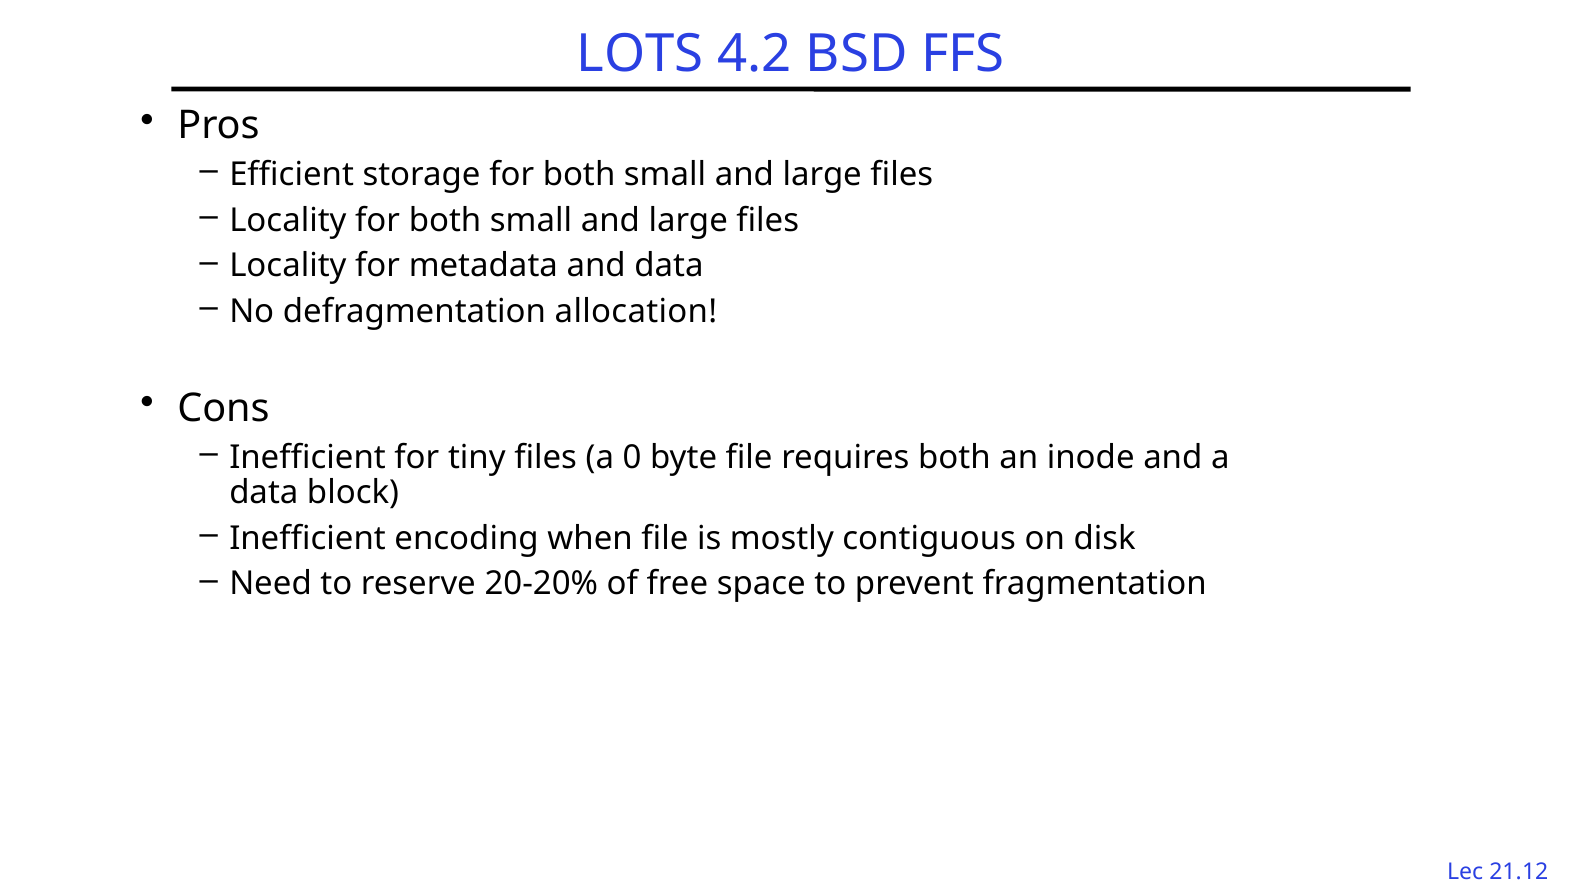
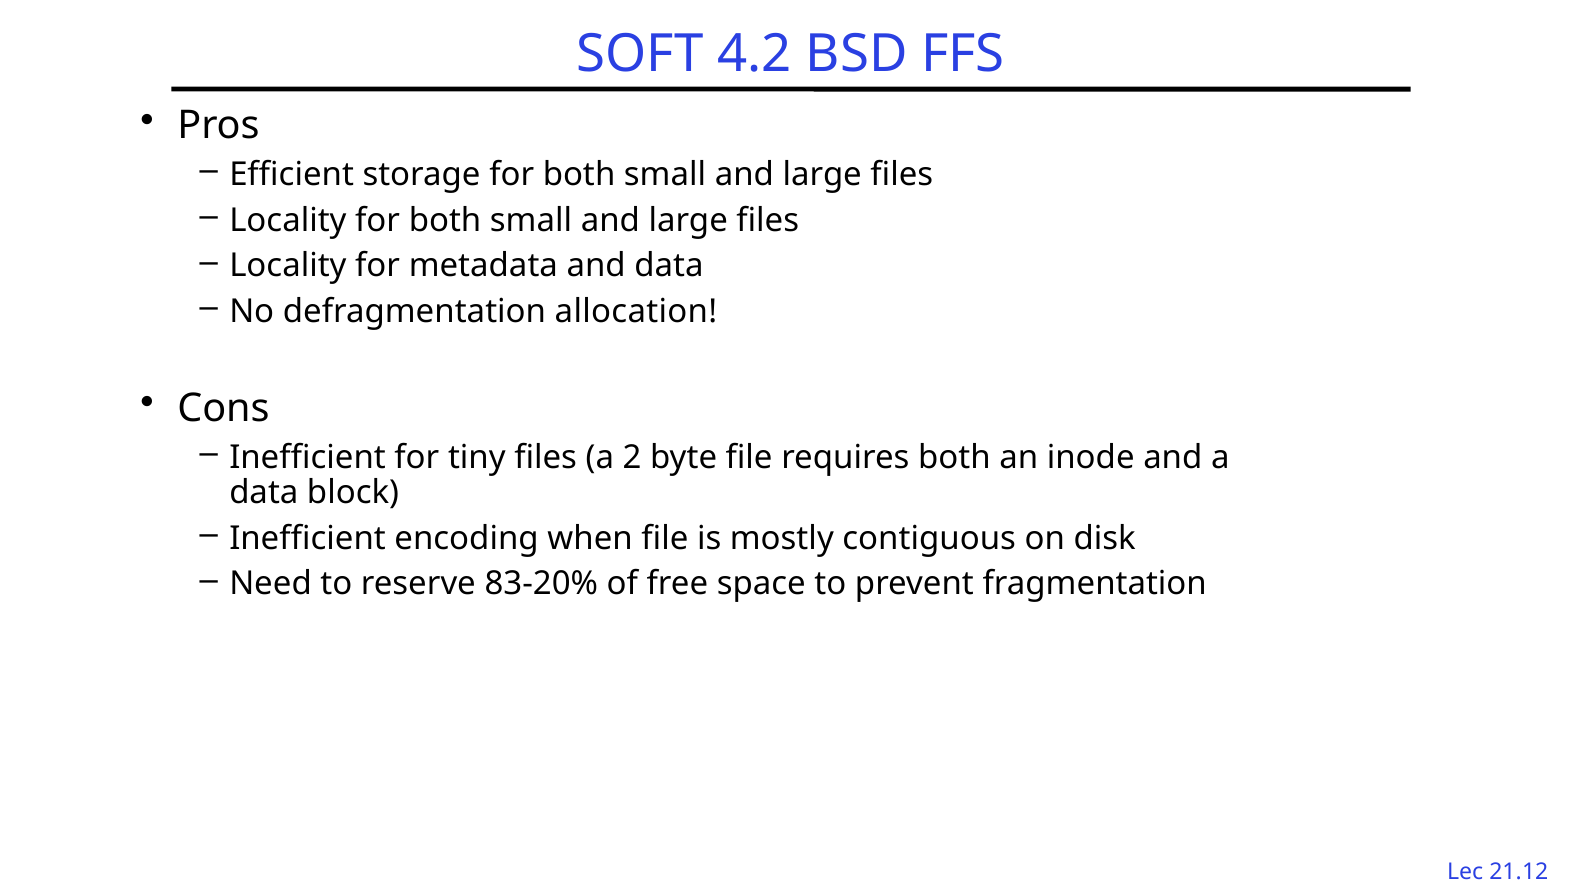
LOTS: LOTS -> SOFT
0: 0 -> 2
20-20%: 20-20% -> 83-20%
